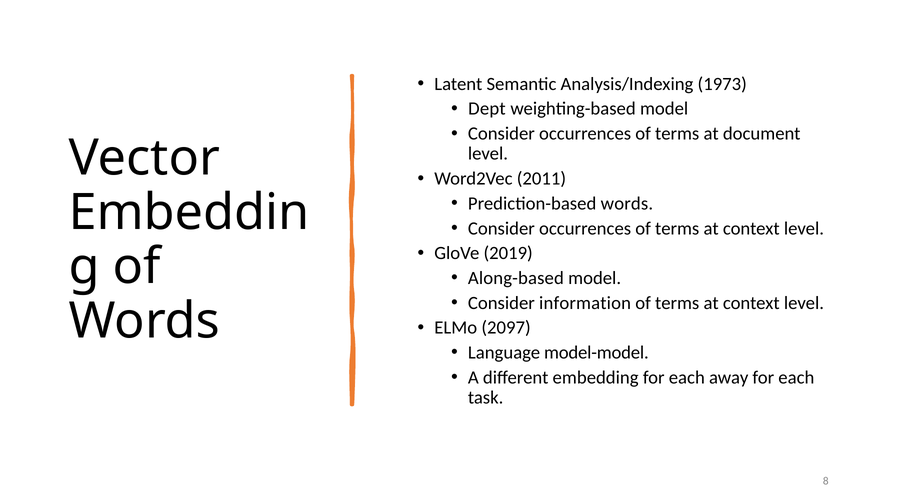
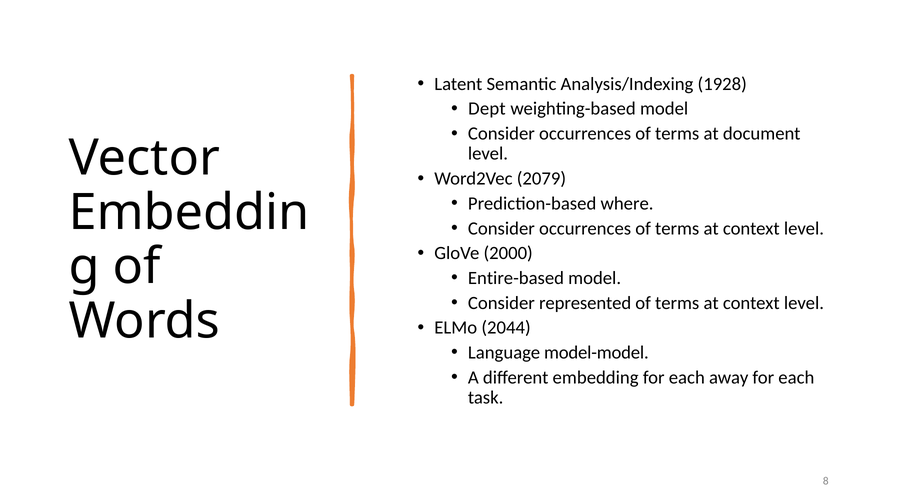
1973: 1973 -> 1928
2011: 2011 -> 2079
Prediction-based words: words -> where
2019: 2019 -> 2000
Along-based: Along-based -> Entire-based
information: information -> represented
2097: 2097 -> 2044
